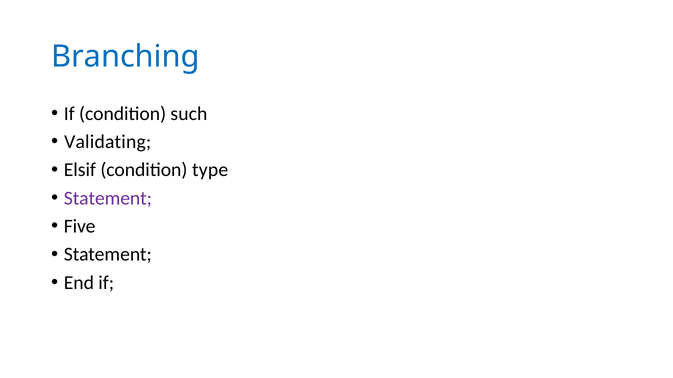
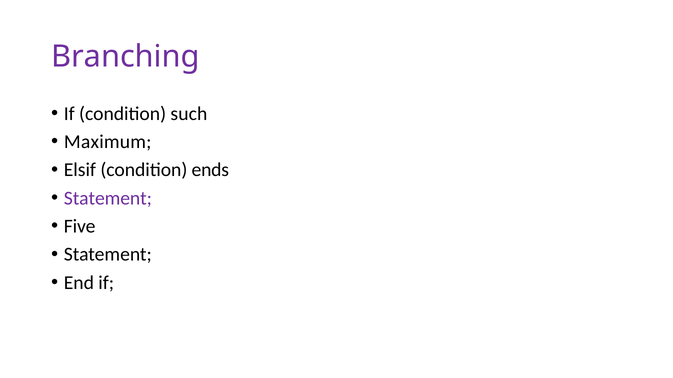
Branching colour: blue -> purple
Validating: Validating -> Maximum
type: type -> ends
